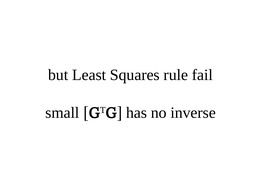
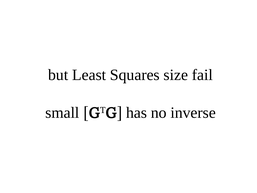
rule: rule -> size
